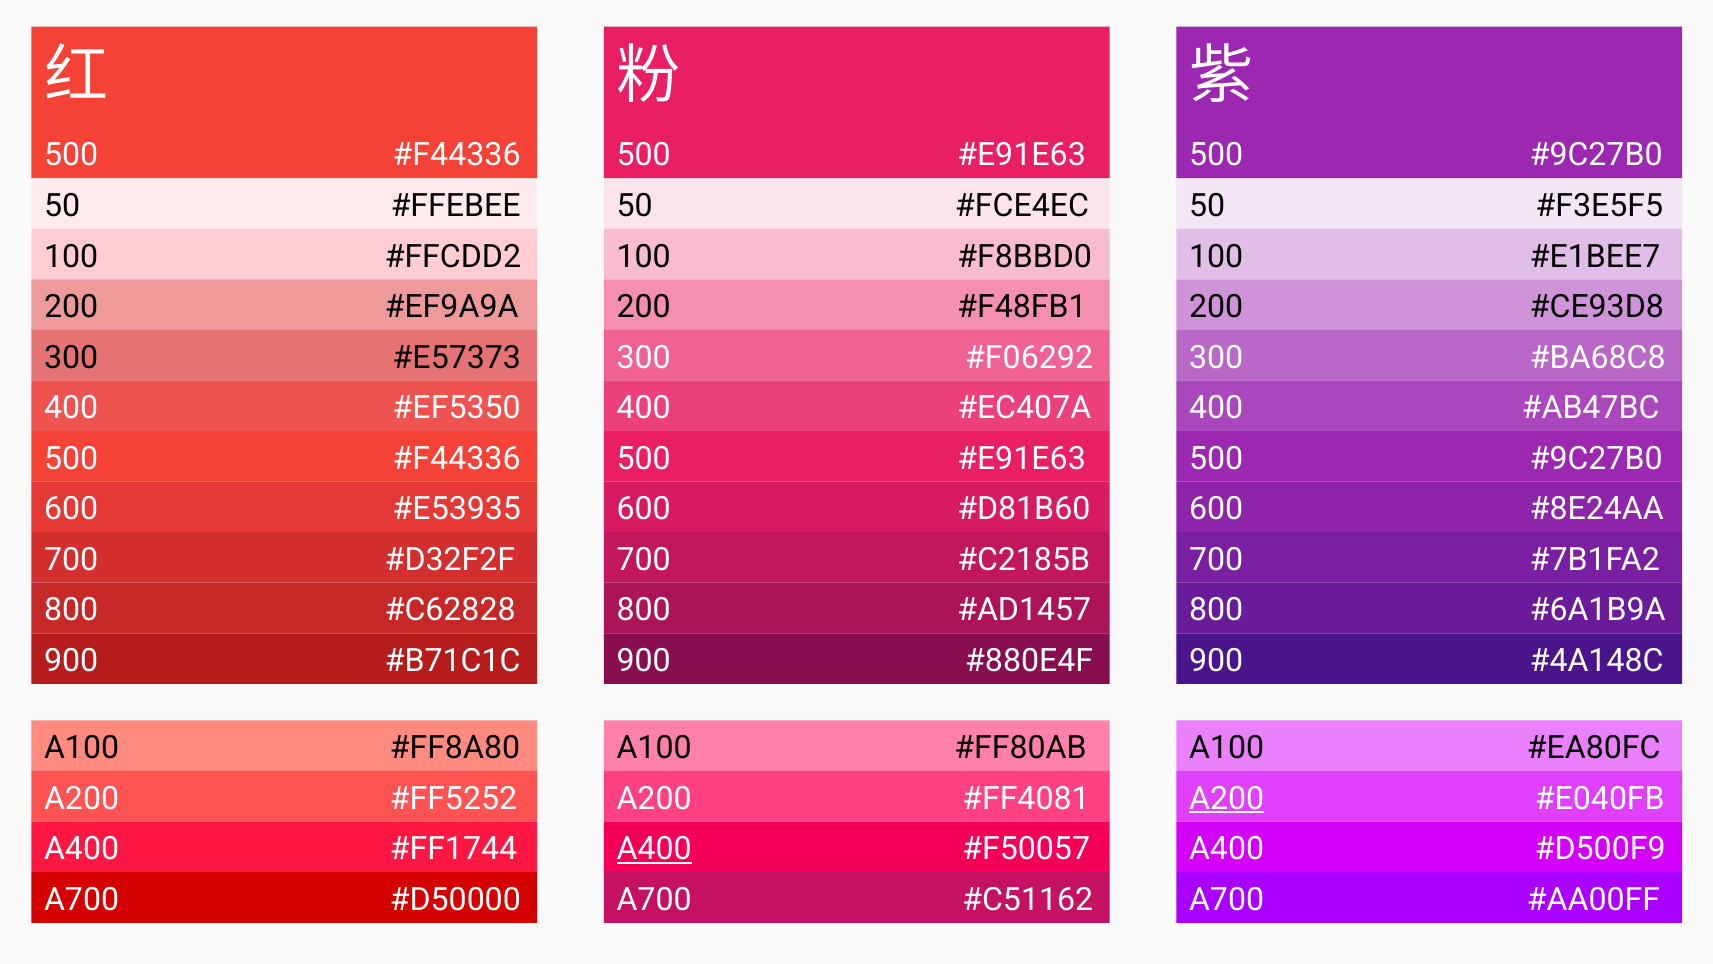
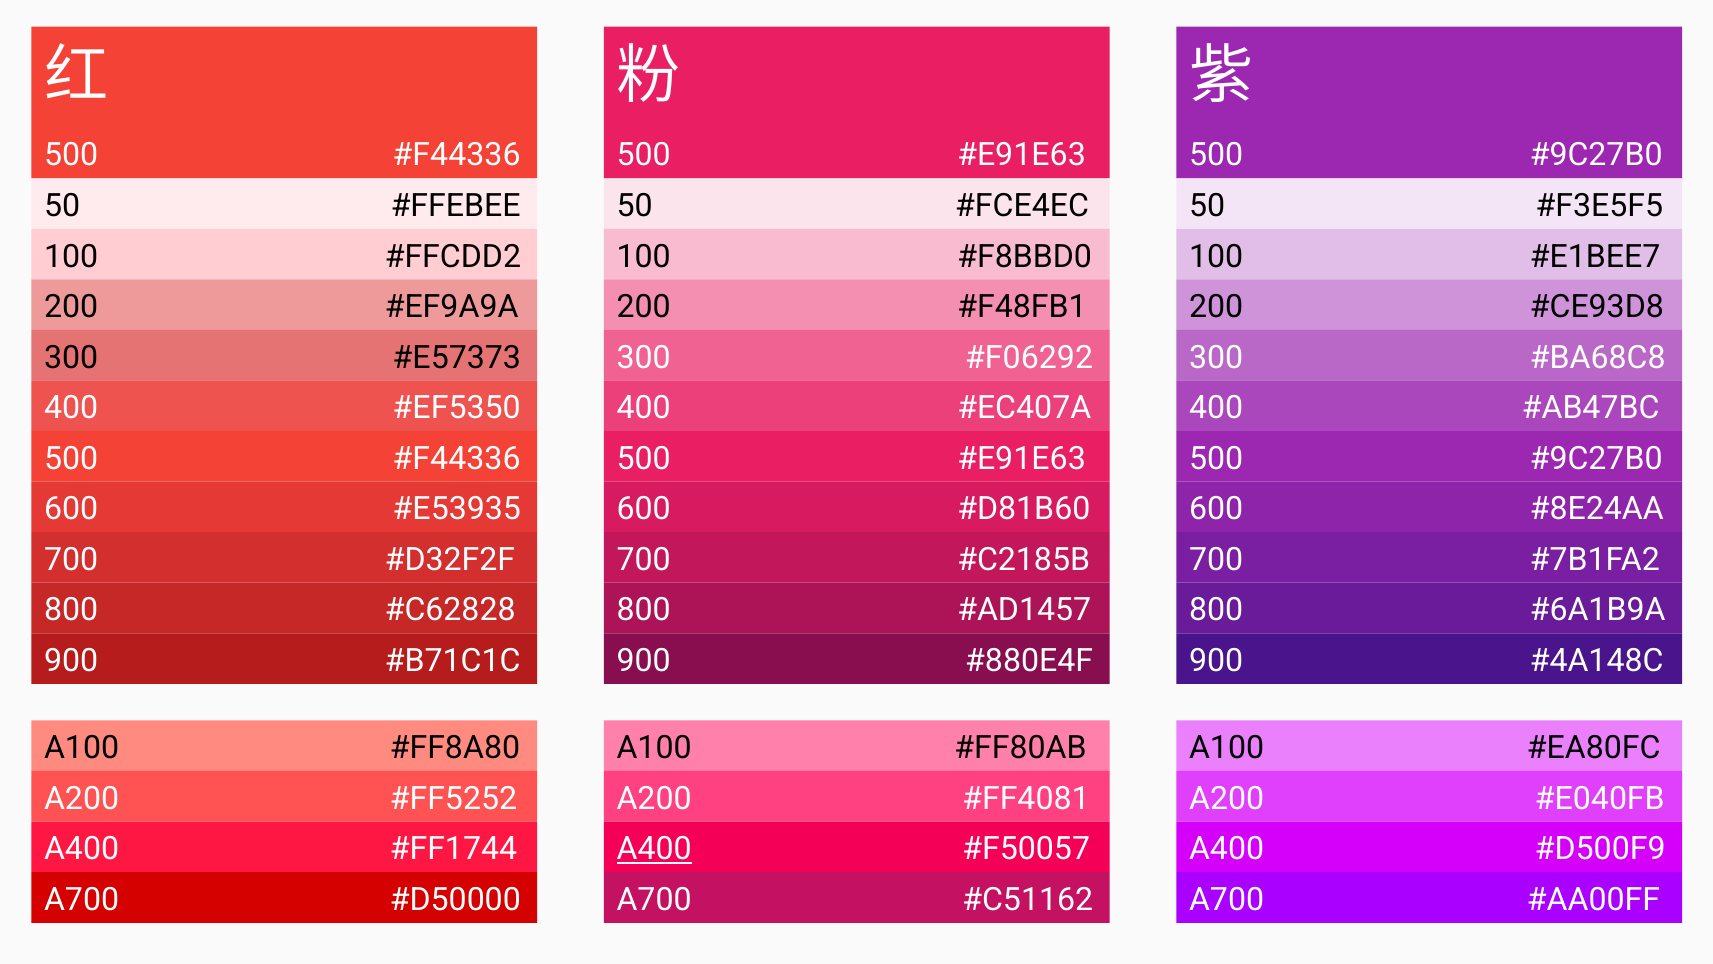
A200 at (1227, 798) underline: present -> none
